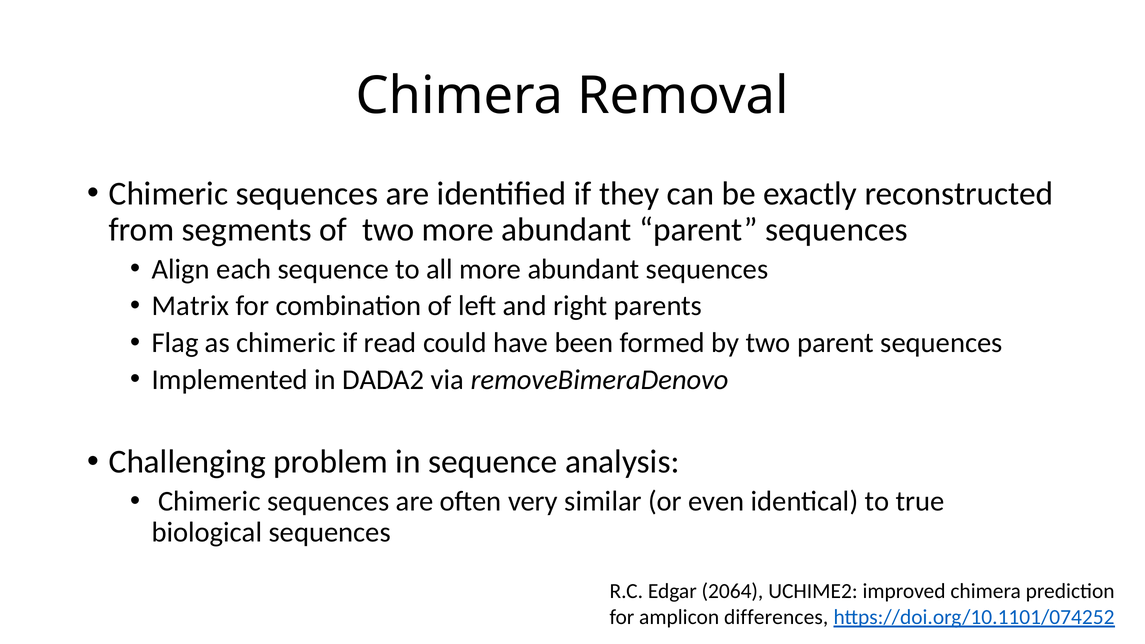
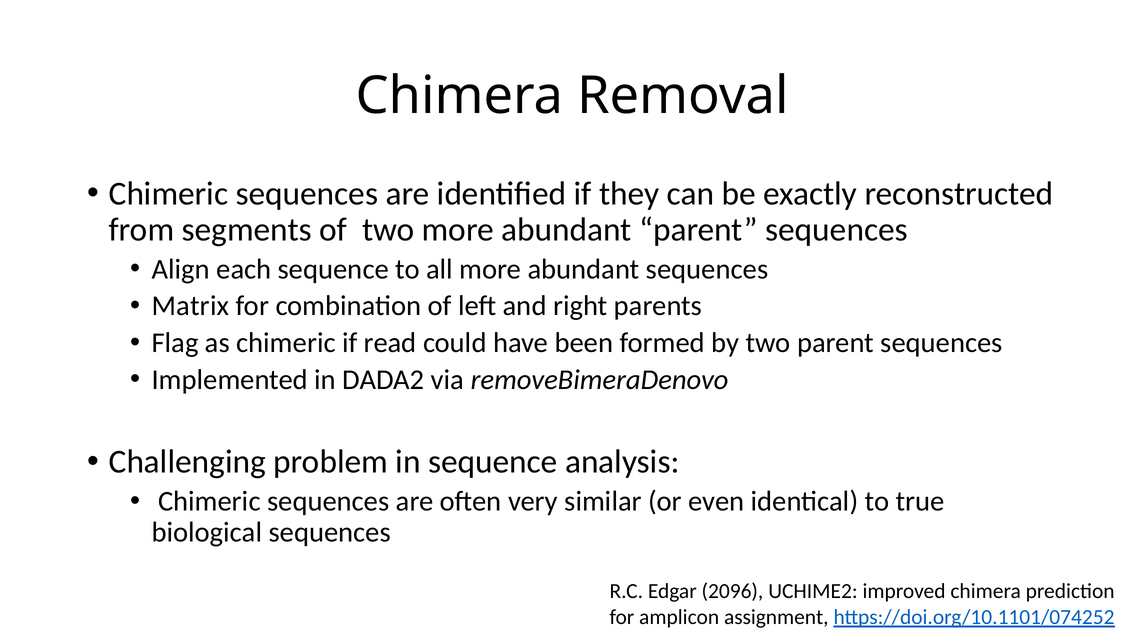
2064: 2064 -> 2096
differences: differences -> assignment
